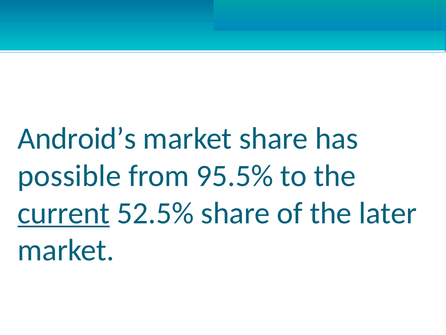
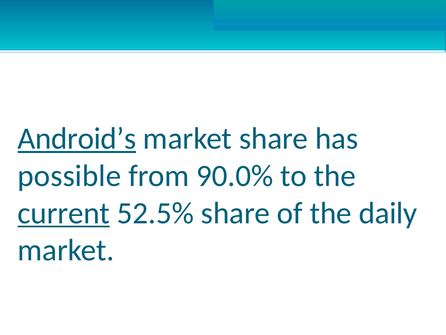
Android’s underline: none -> present
95.5%: 95.5% -> 90.0%
later: later -> daily
